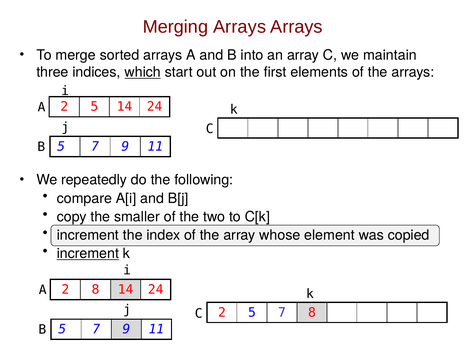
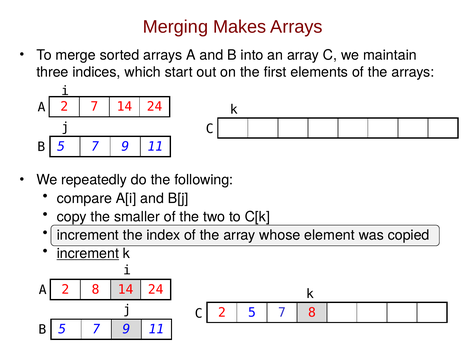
Merging Arrays: Arrays -> Makes
which underline: present -> none
5 at (94, 107): 5 -> 7
